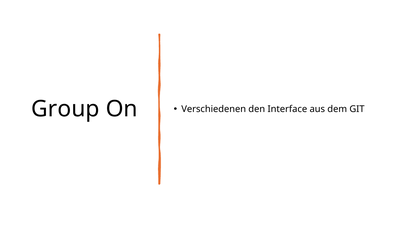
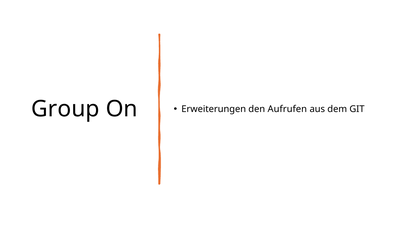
Verschiedenen: Verschiedenen -> Erweiterungen
Interface: Interface -> Aufrufen
